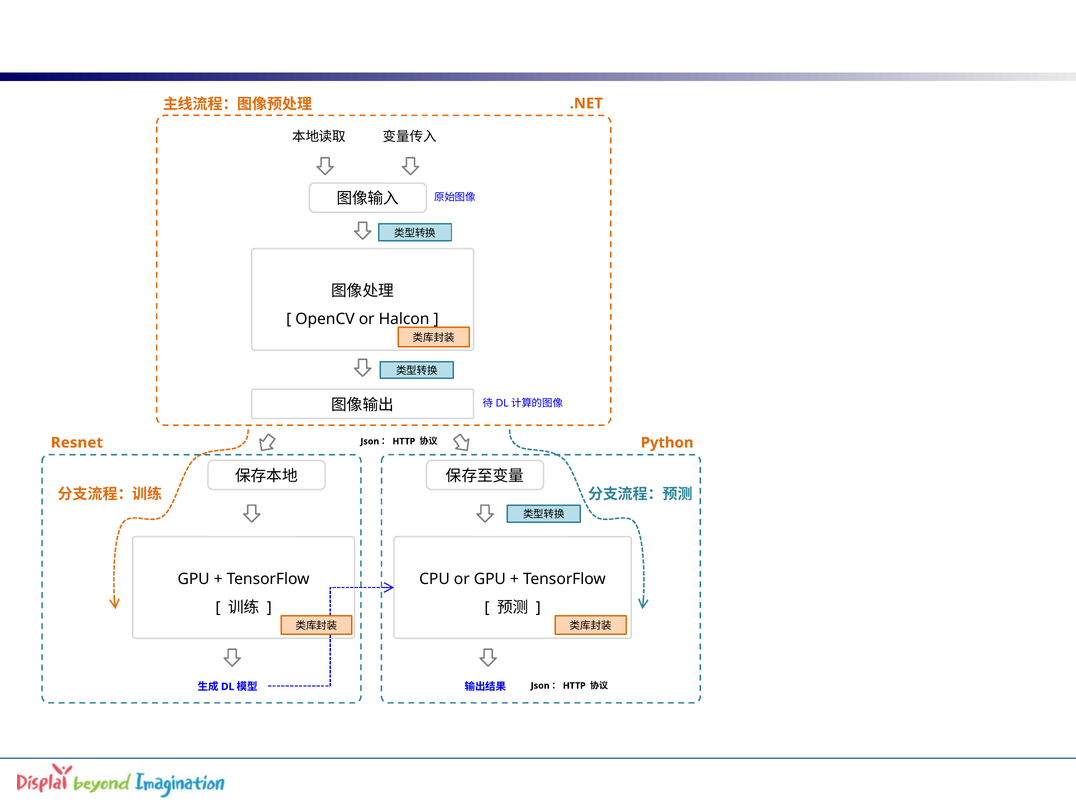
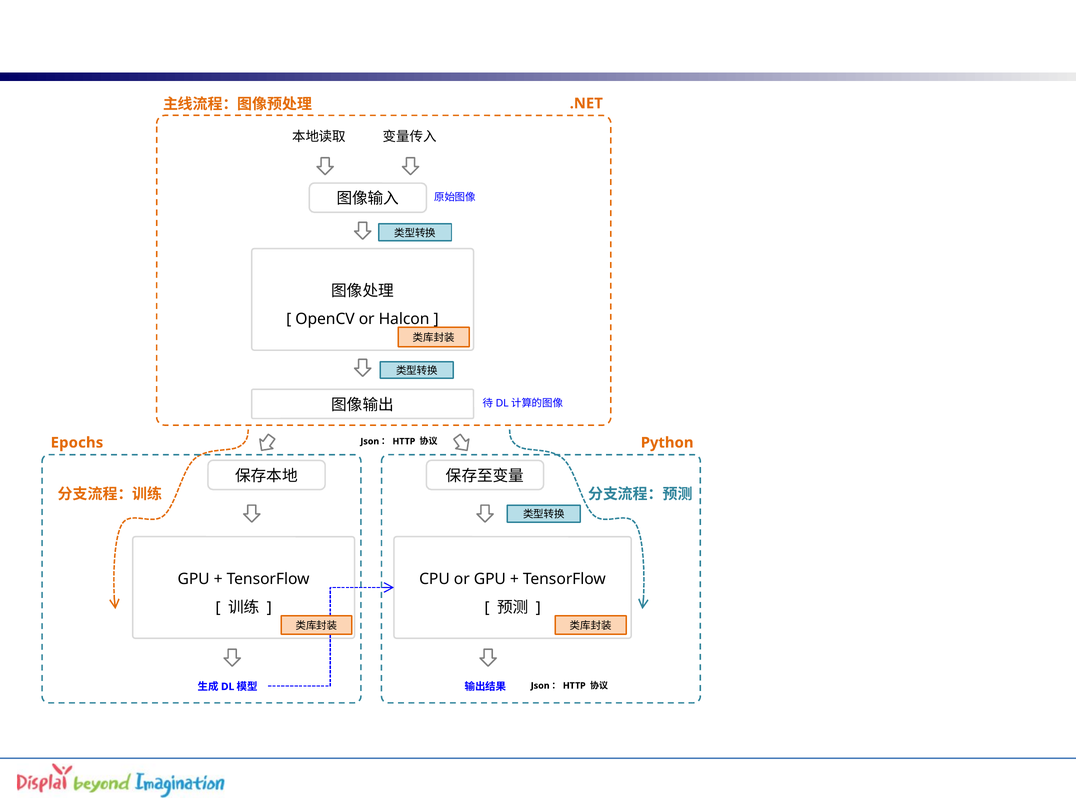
Resnet: Resnet -> Epochs
